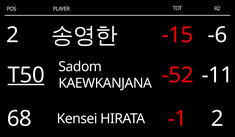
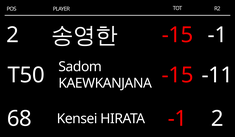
-6 at (217, 35): -6 -> -1
T50 underline: present -> none
-52 at (178, 75): -52 -> -15
